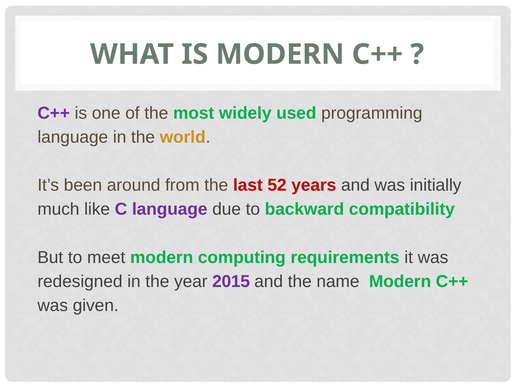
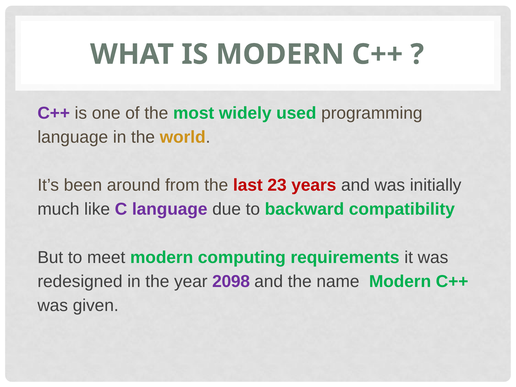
52: 52 -> 23
2015: 2015 -> 2098
